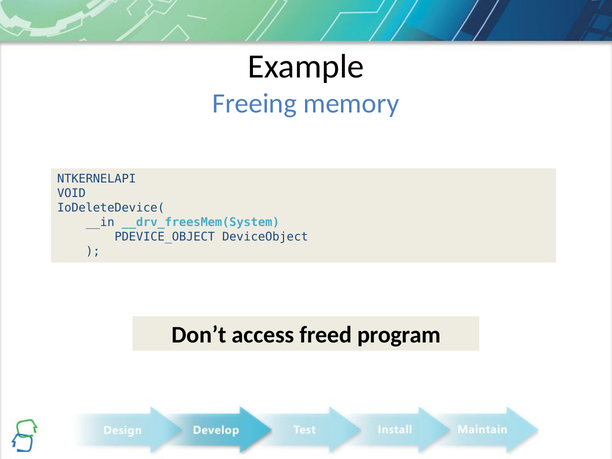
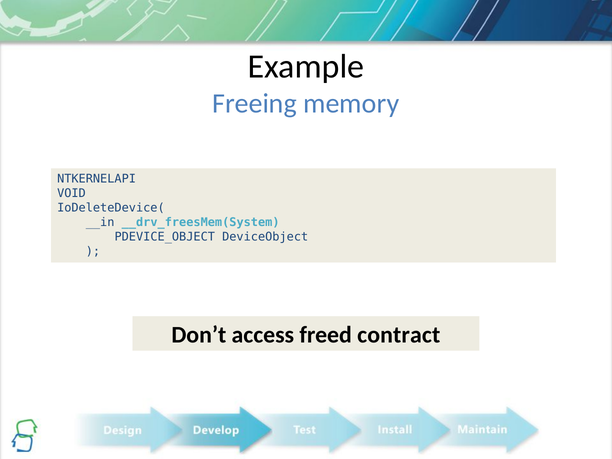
program: program -> contract
